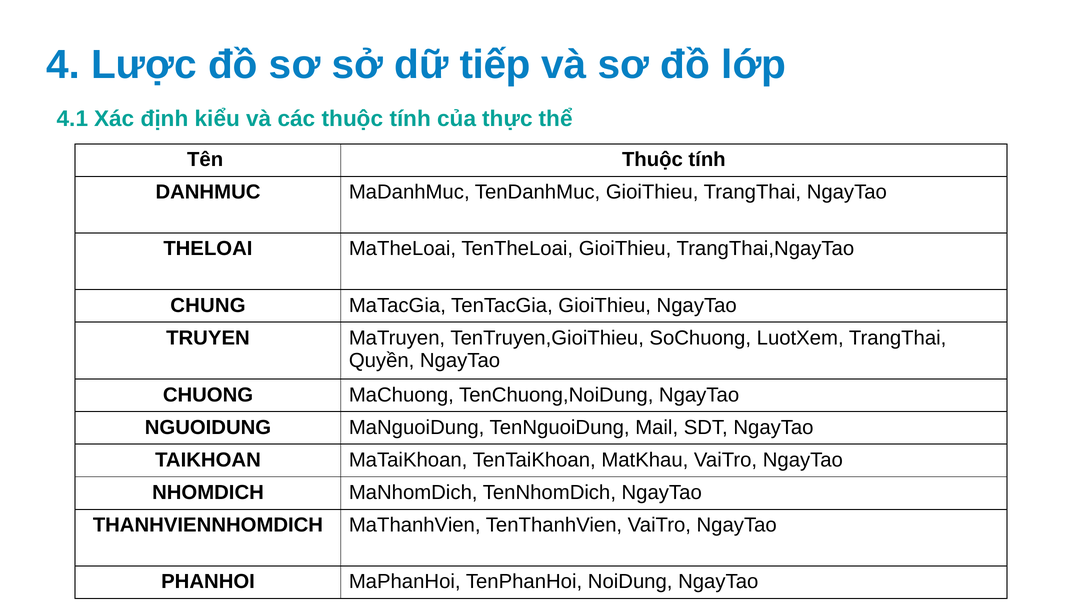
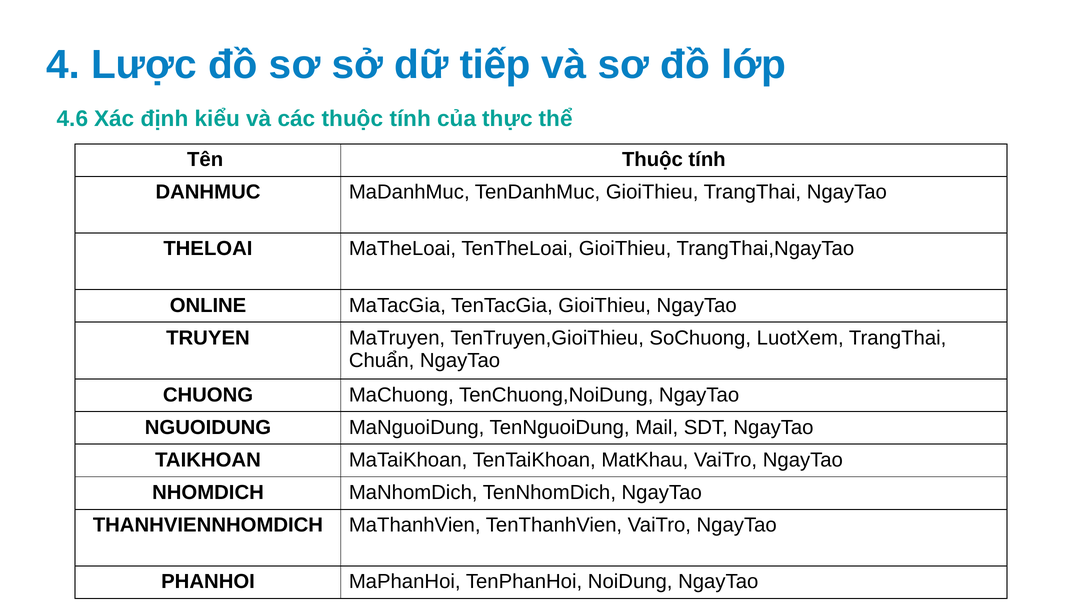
4.1: 4.1 -> 4.6
CHUNG: CHUNG -> ONLINE
Quyền: Quyền -> Chuẩn
